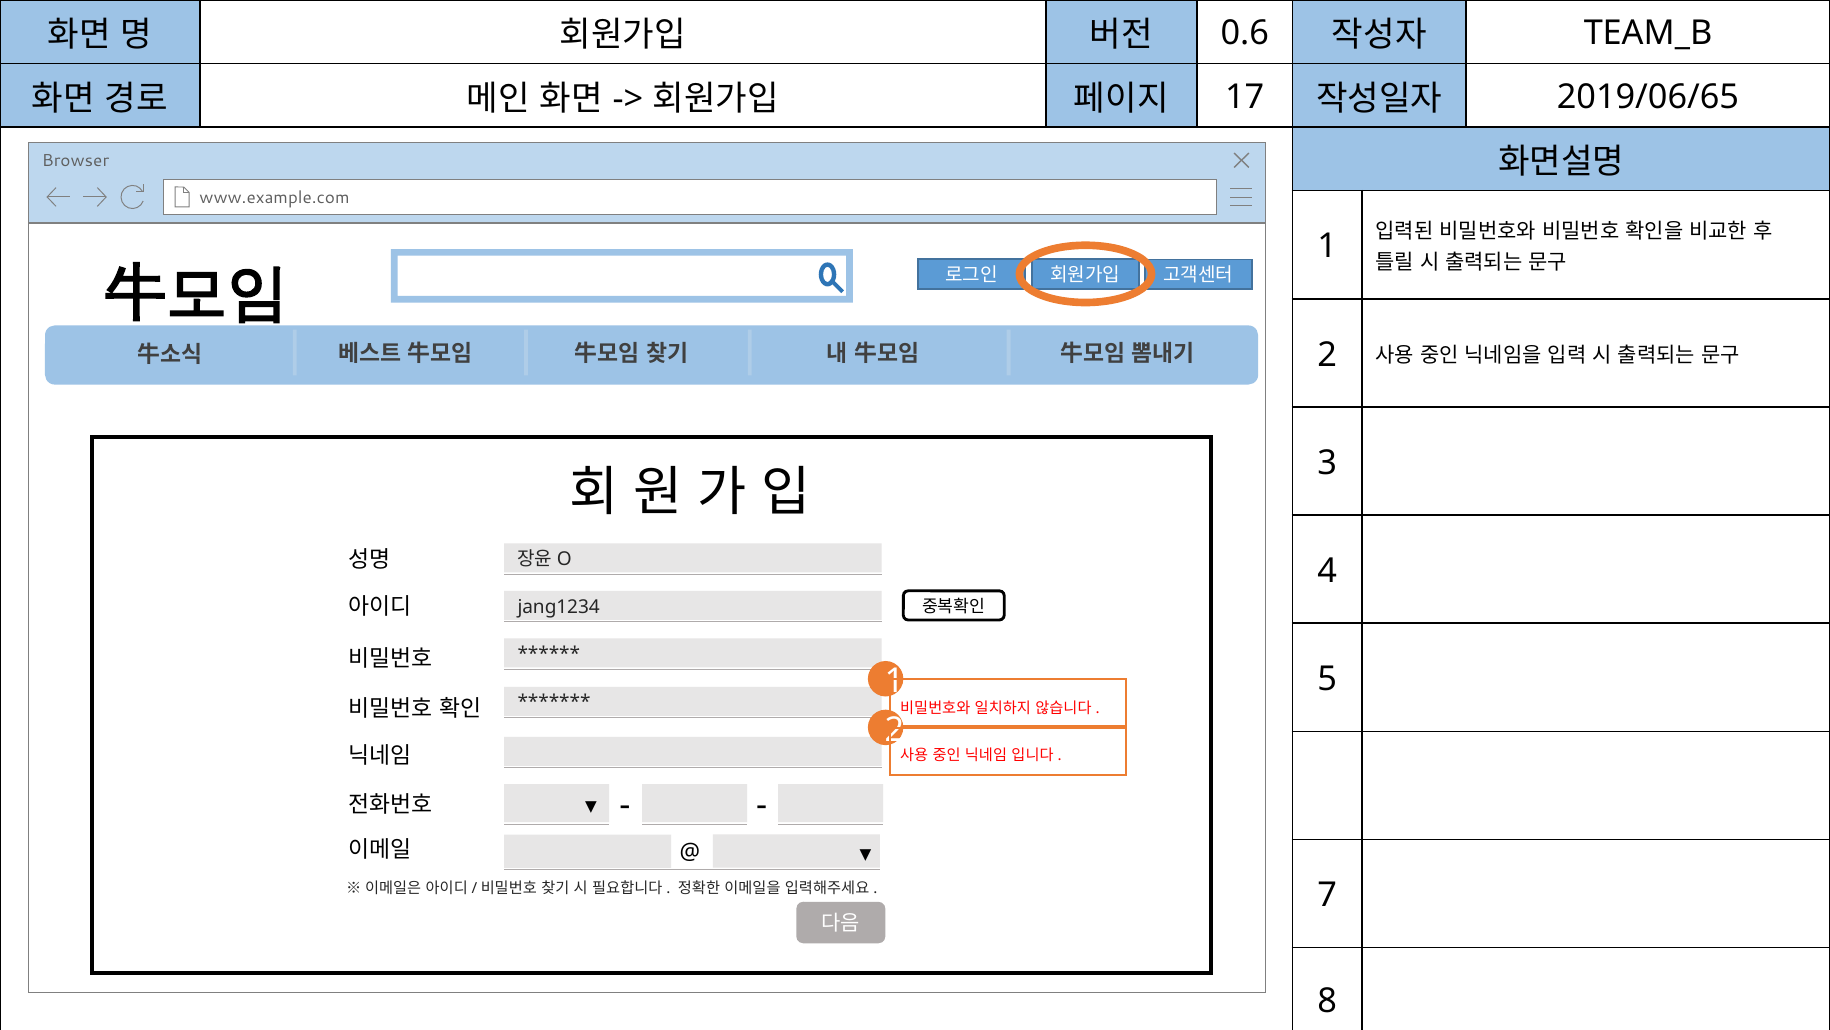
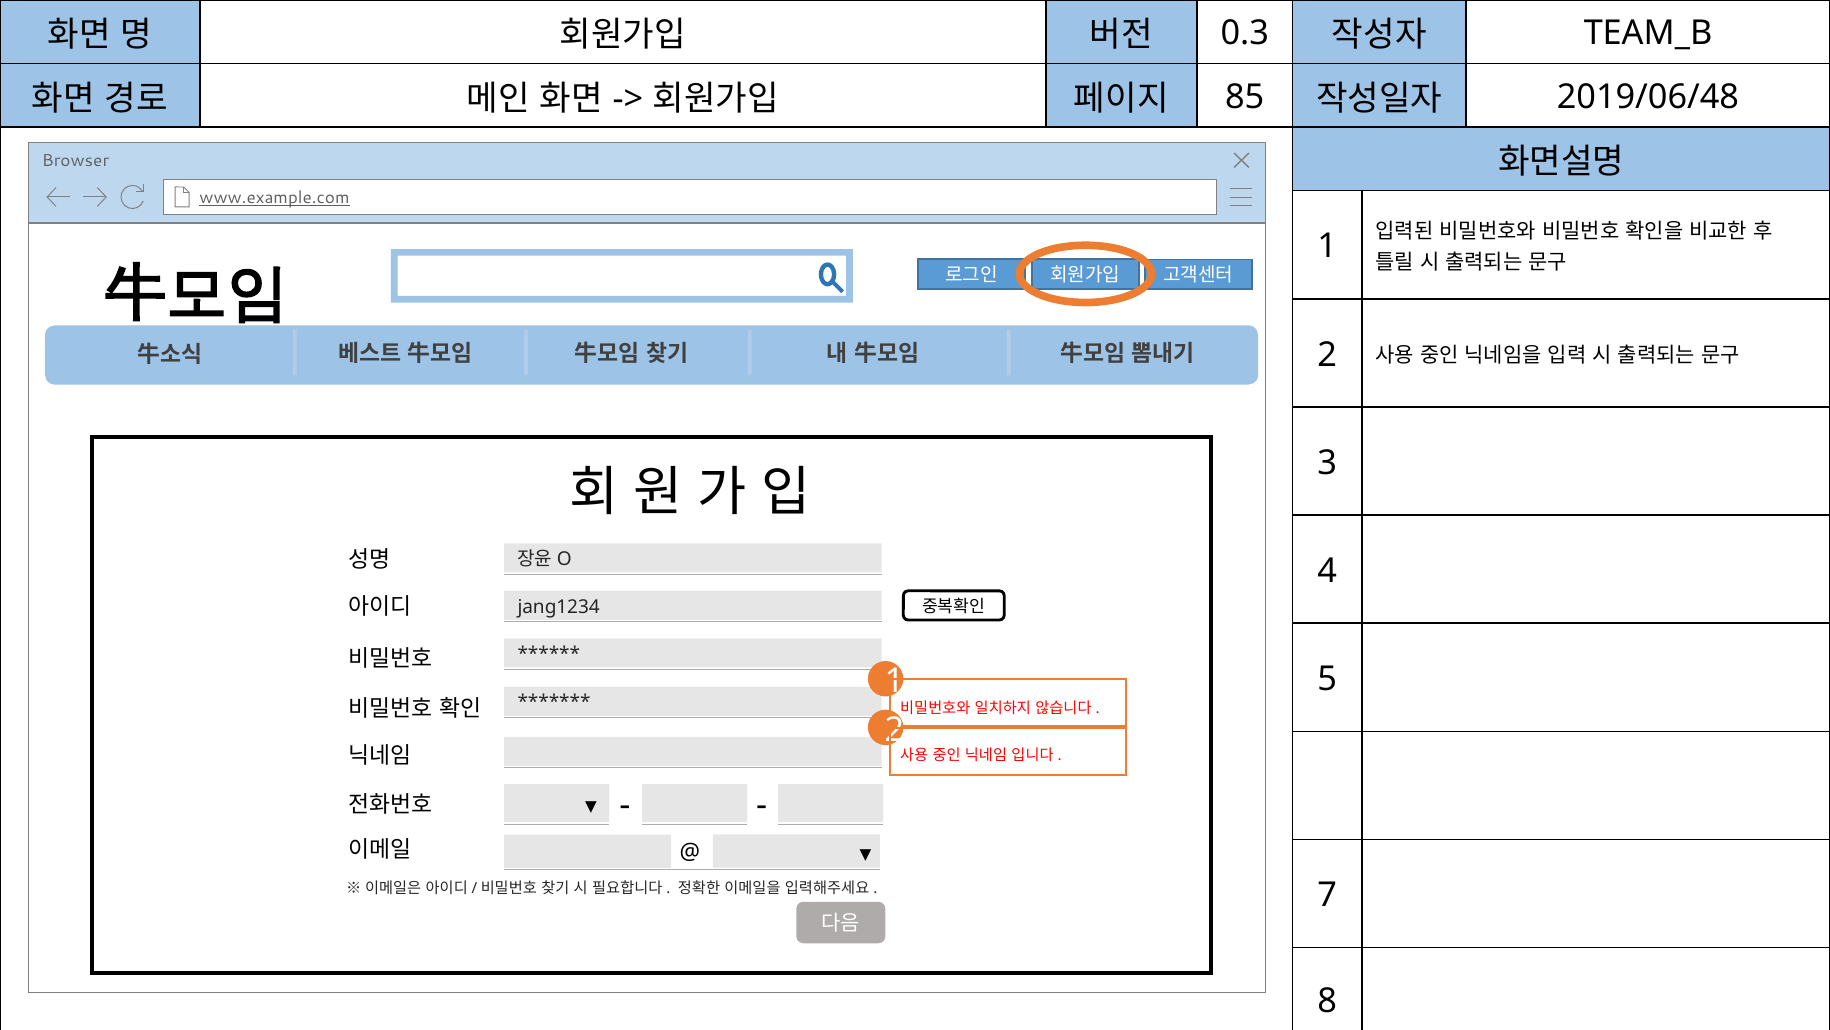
0.6: 0.6 -> 0.3
17: 17 -> 85
2019/06/65: 2019/06/65 -> 2019/06/48
www.example.com underline: none -> present
